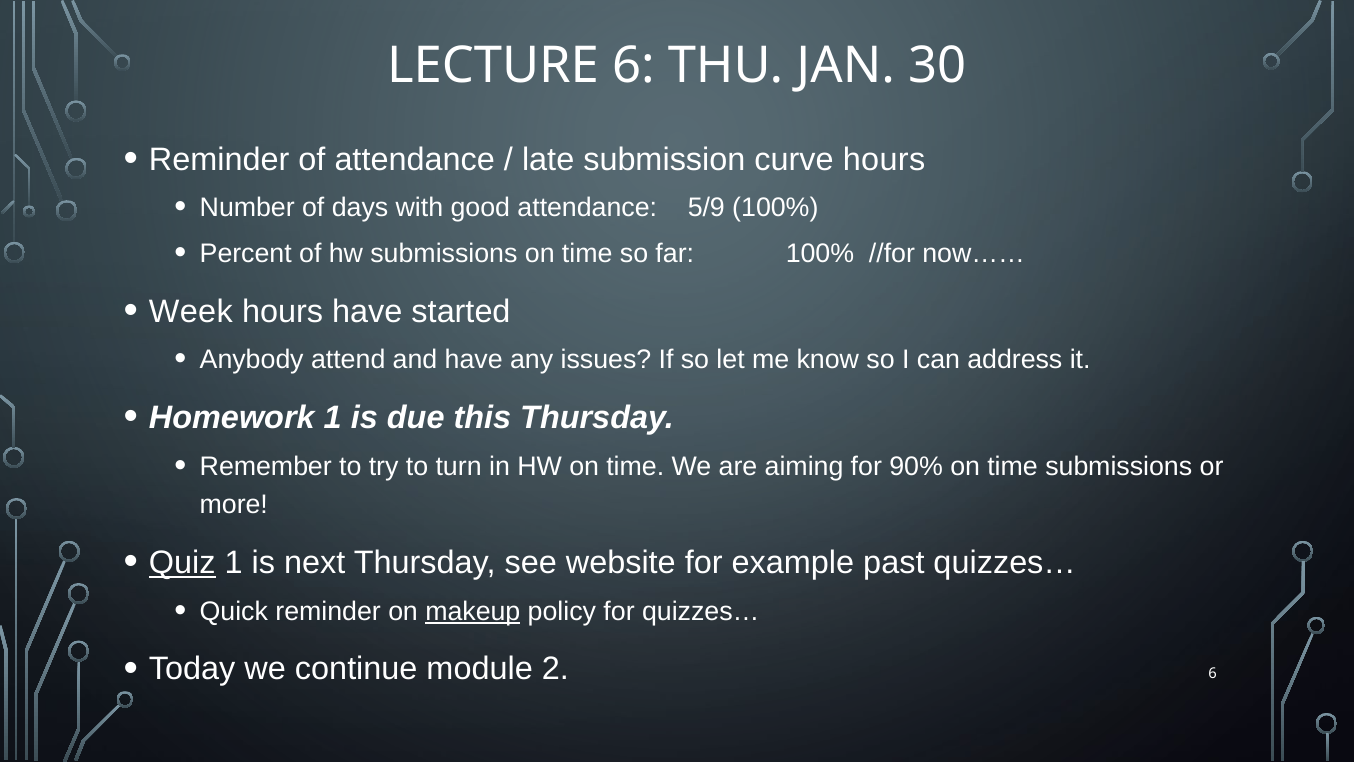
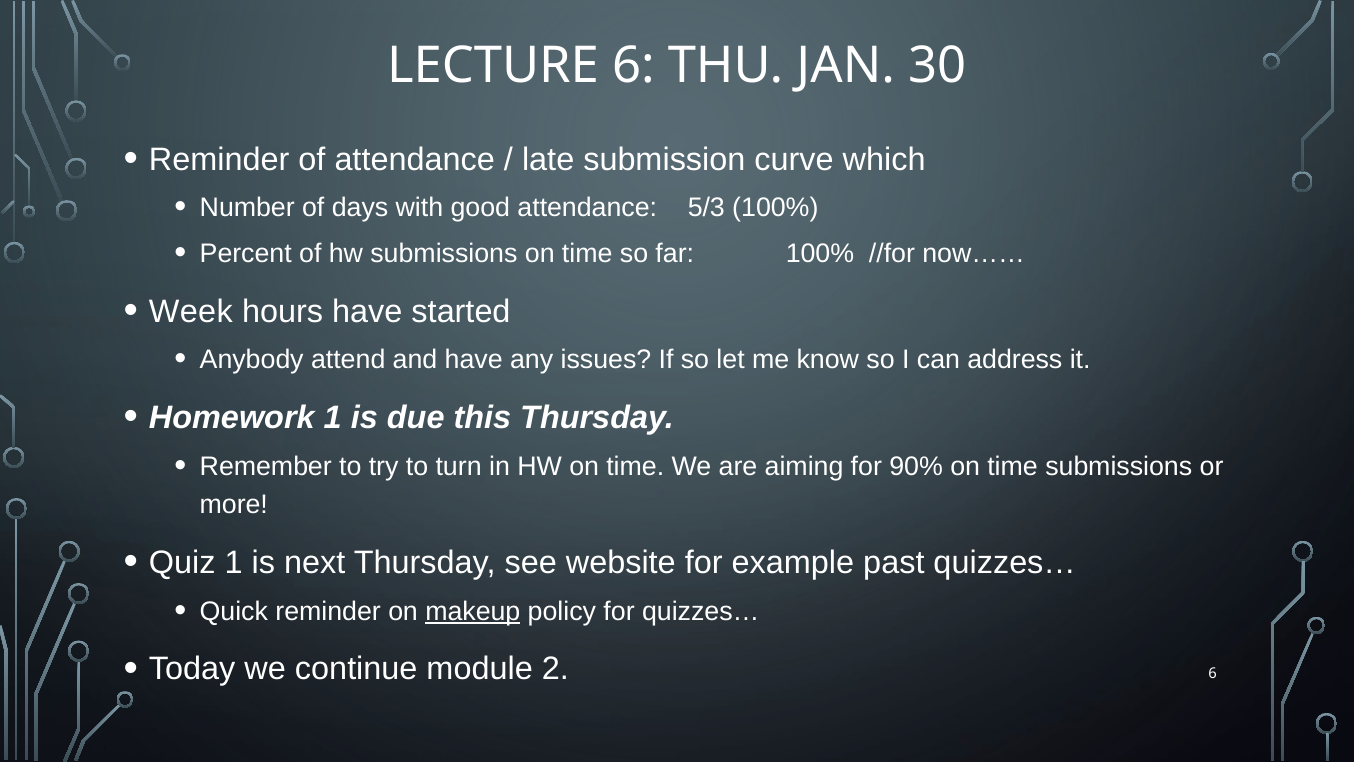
curve hours: hours -> which
5/9: 5/9 -> 5/3
Quiz underline: present -> none
